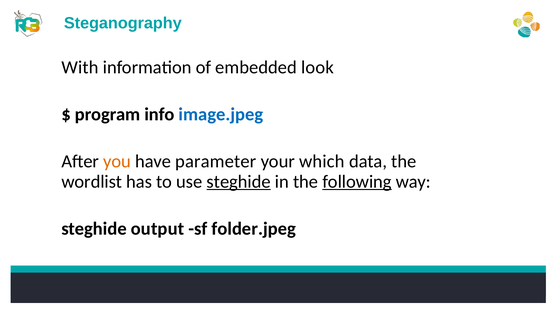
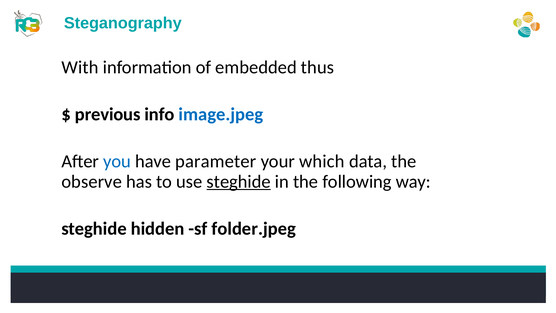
look: look -> thus
program: program -> previous
you colour: orange -> blue
wordlist: wordlist -> observe
following underline: present -> none
output: output -> hidden
